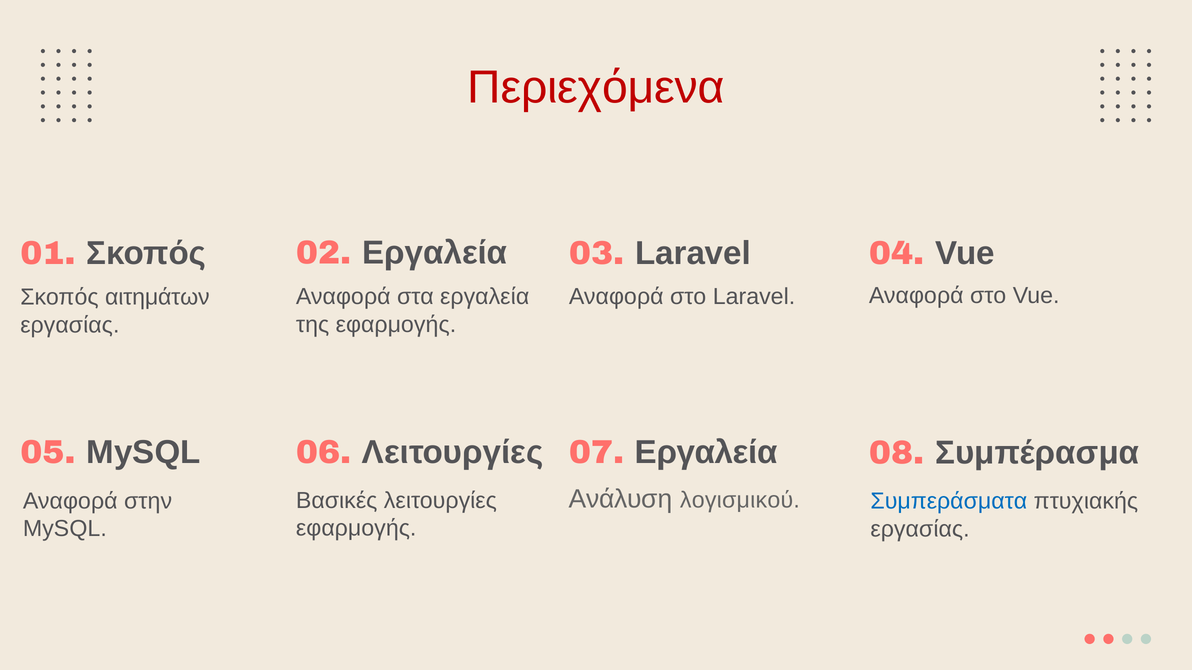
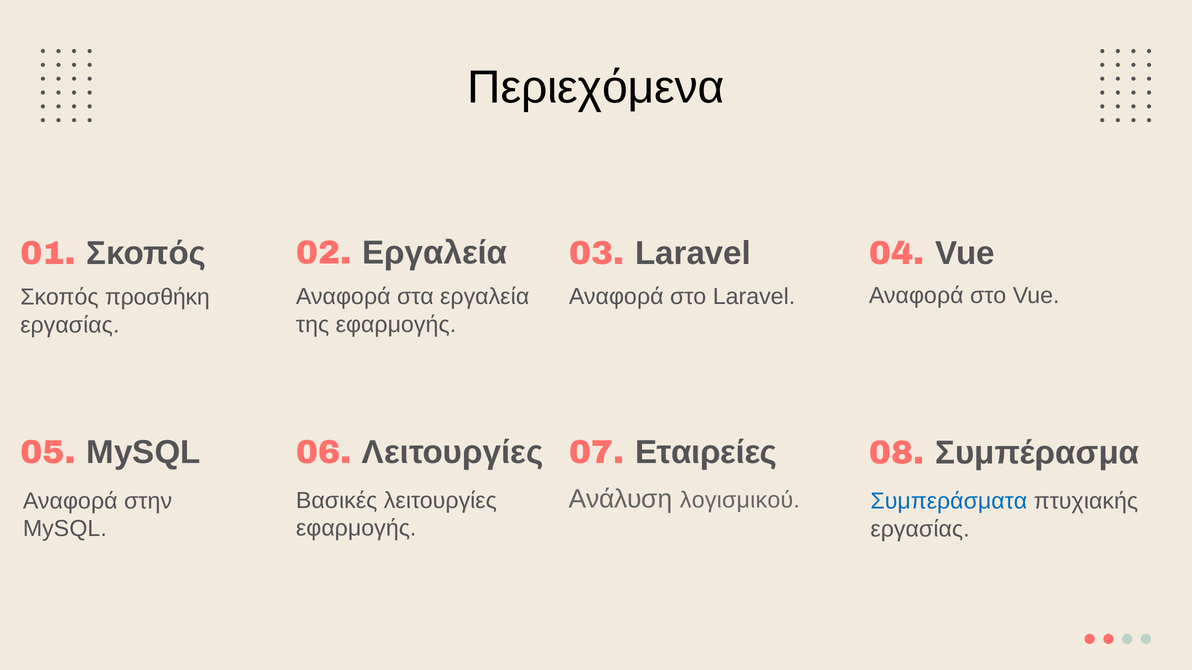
Περιεχόμενα colour: red -> black
αιτημάτων: αιτημάτων -> προσθήκη
07 Εργαλεία: Εργαλεία -> Εταιρείες
